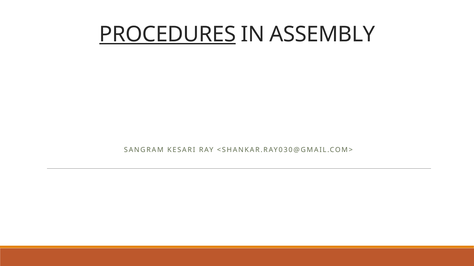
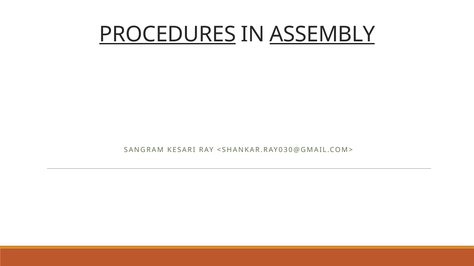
ASSEMBLY underline: none -> present
